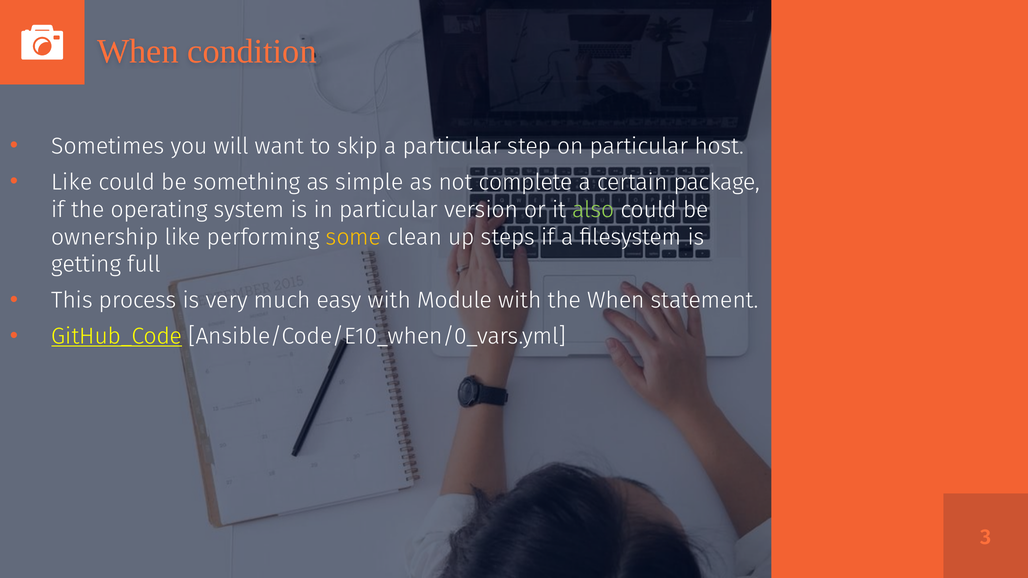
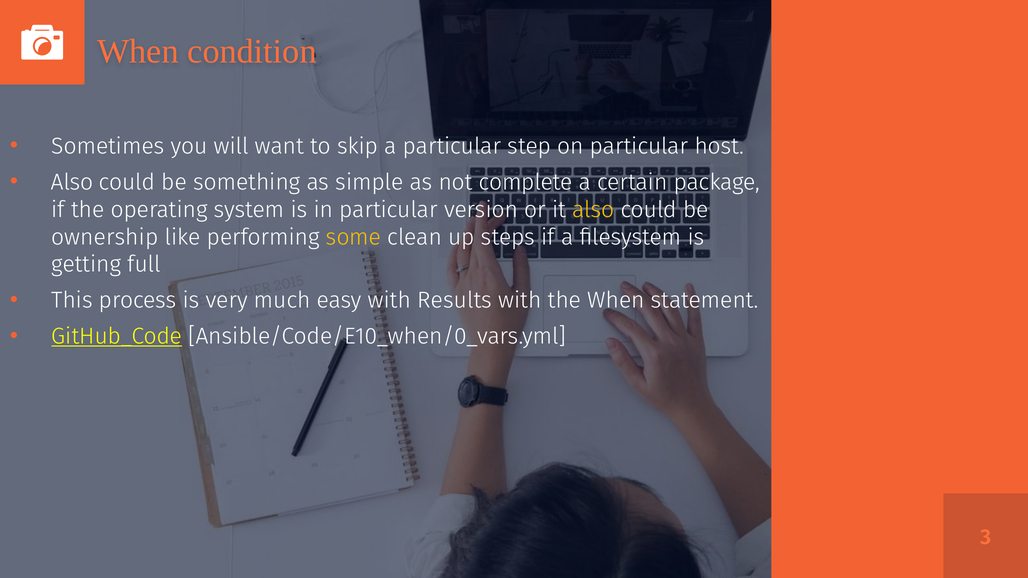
Like at (72, 182): Like -> Also
also at (593, 210) colour: light green -> yellow
Module: Module -> Results
